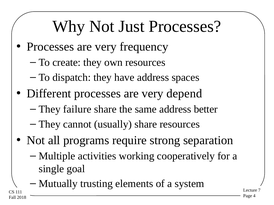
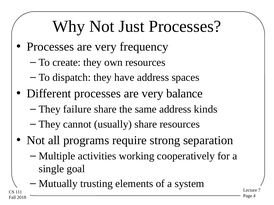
depend: depend -> balance
better: better -> kinds
